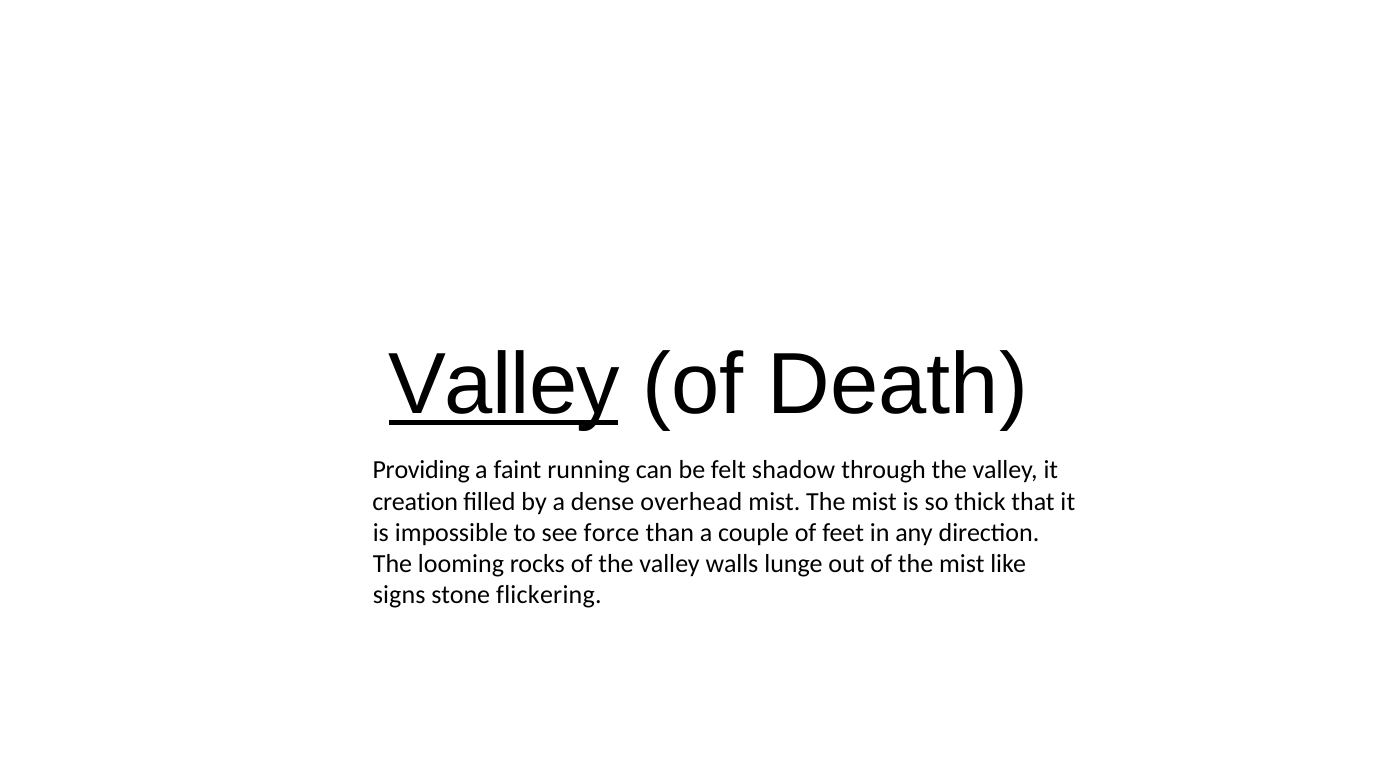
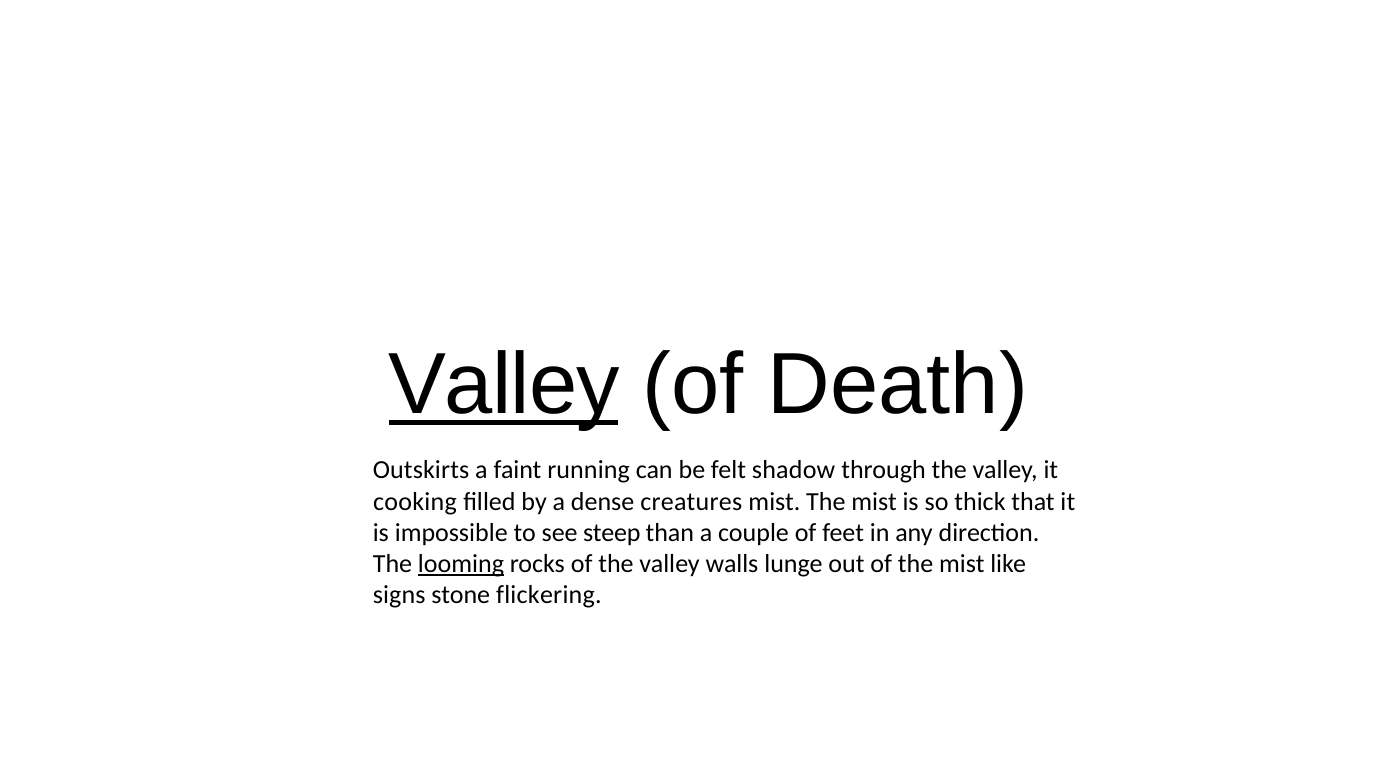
Providing: Providing -> Outskirts
creation: creation -> cooking
overhead: overhead -> creatures
force: force -> steep
looming underline: none -> present
